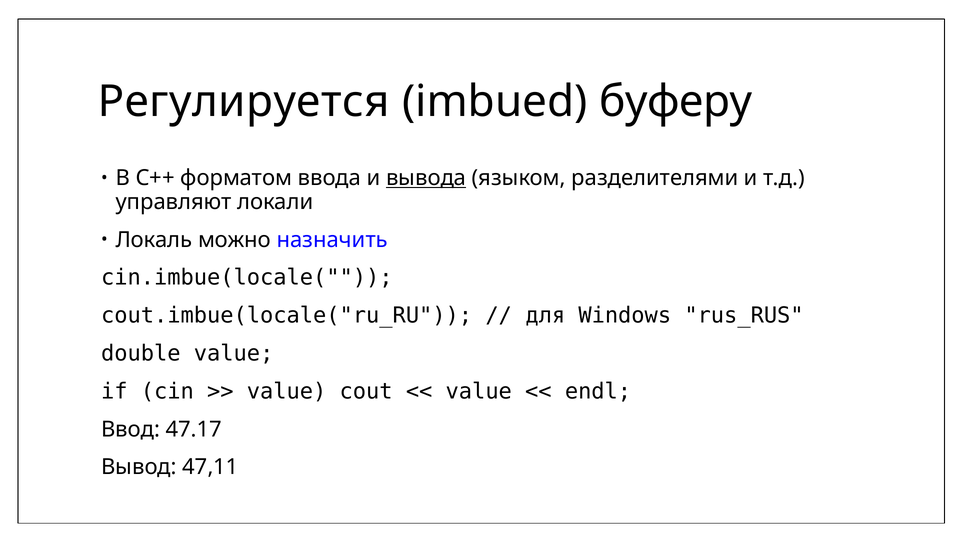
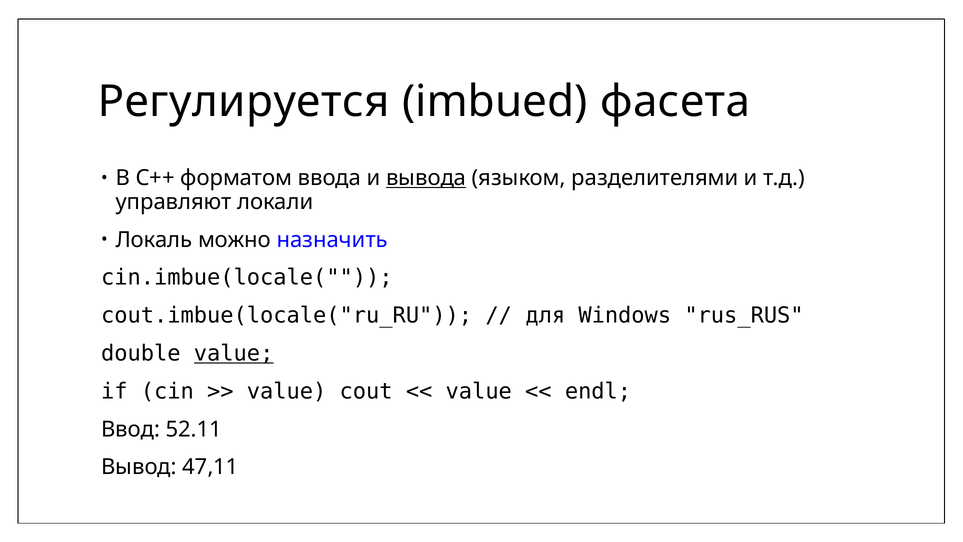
буферу: буферу -> фасета
value at (234, 353) underline: none -> present
47.17: 47.17 -> 52.11
